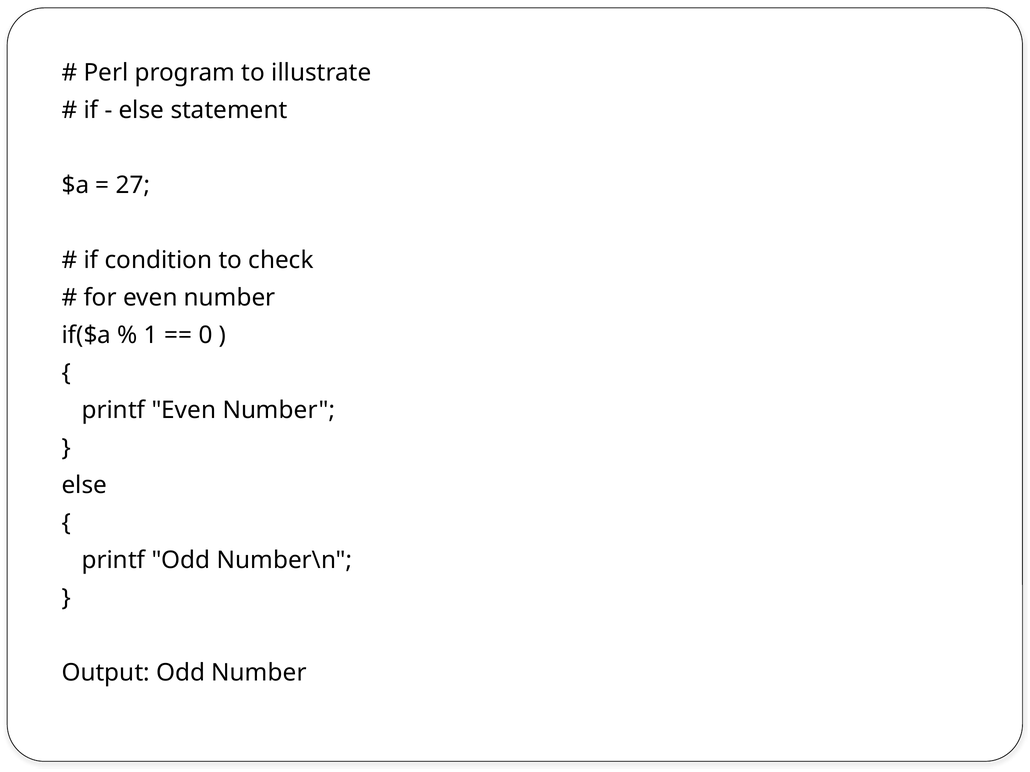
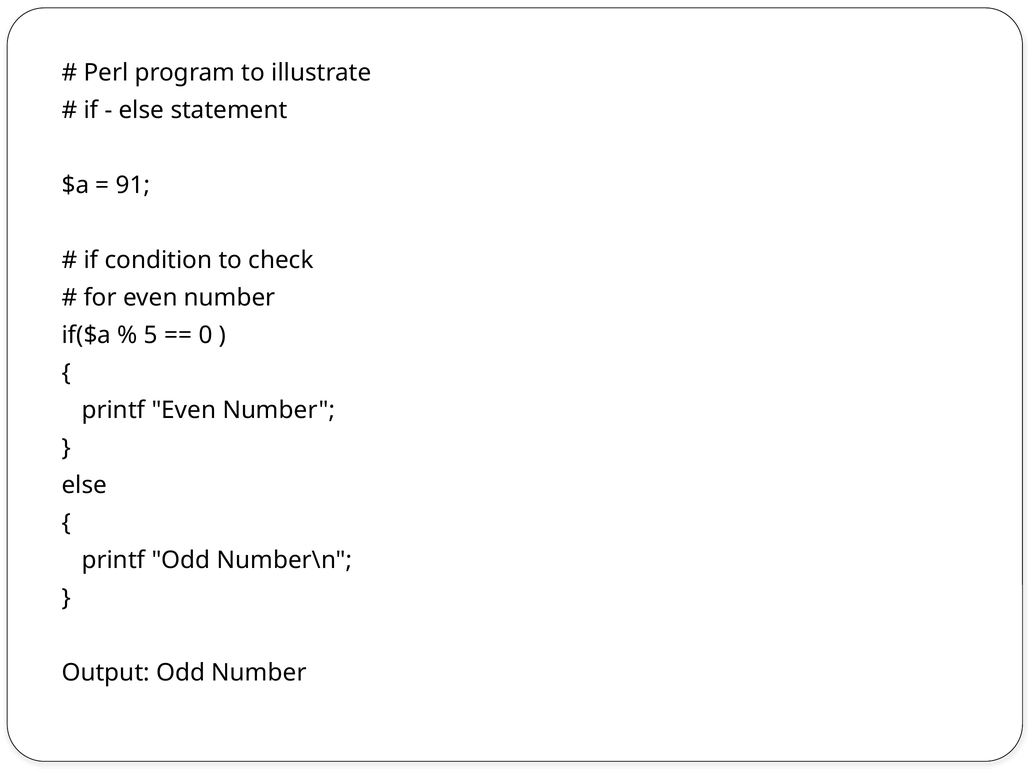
27: 27 -> 91
1: 1 -> 5
